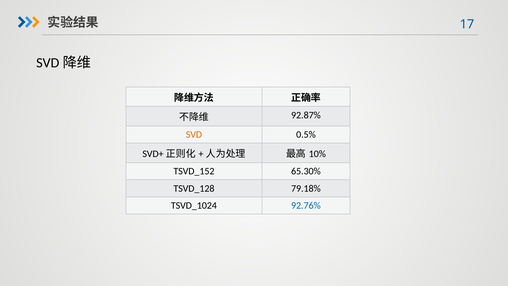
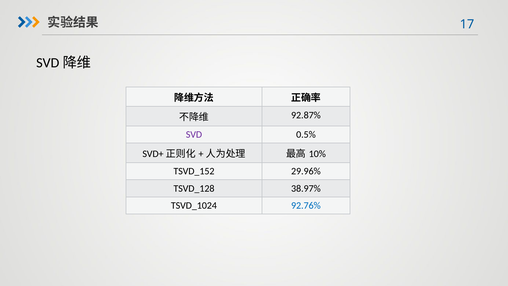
SVD colour: orange -> purple
65.30%: 65.30% -> 29.96%
79.18%: 79.18% -> 38.97%
